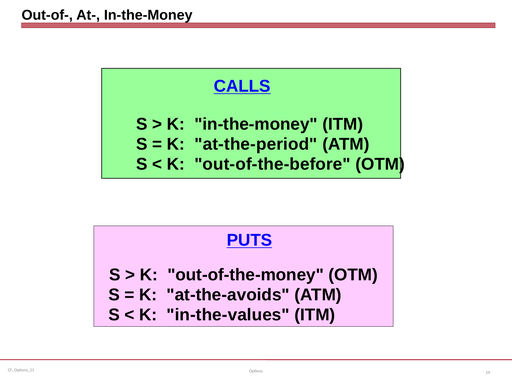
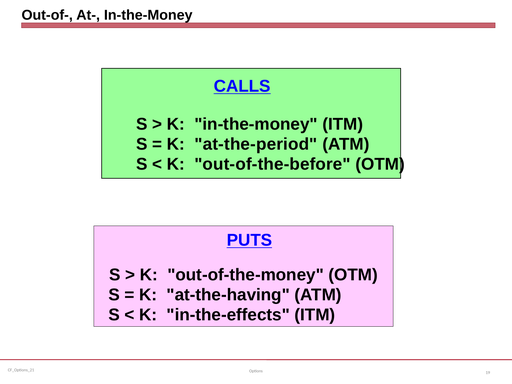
at-the-avoids: at-the-avoids -> at-the-having
in-the-values: in-the-values -> in-the-effects
